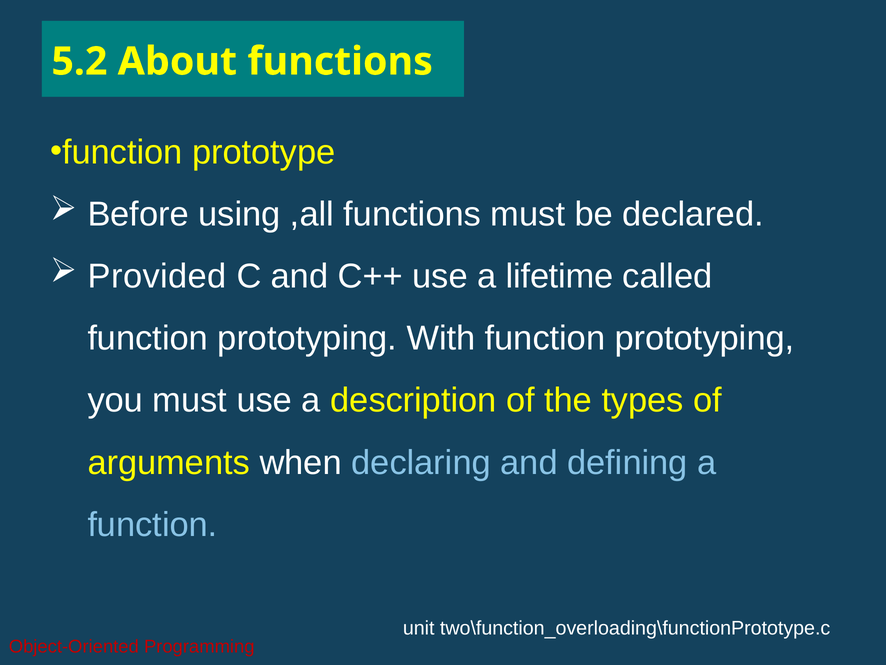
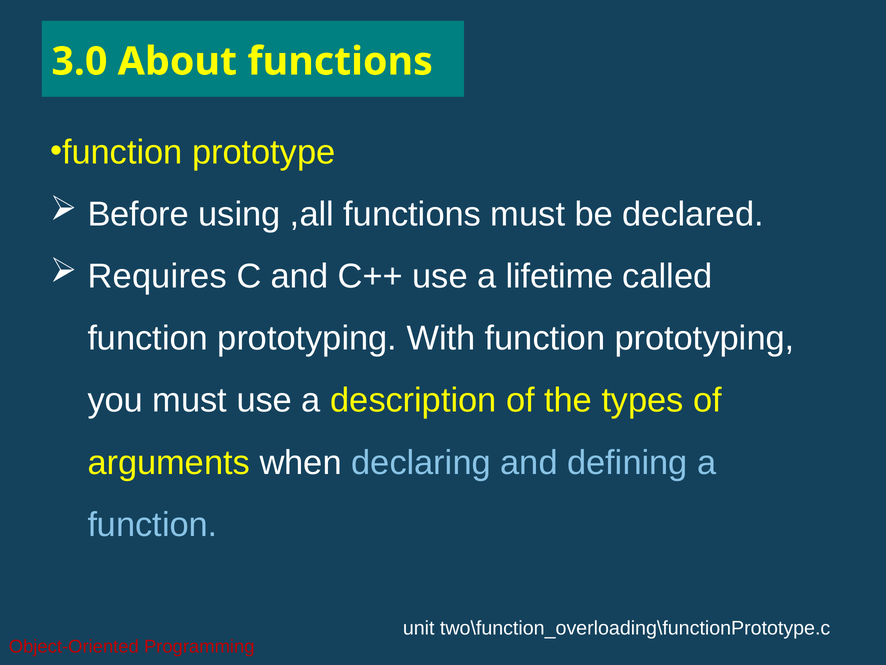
5.2: 5.2 -> 3.0
Provided: Provided -> Requires
